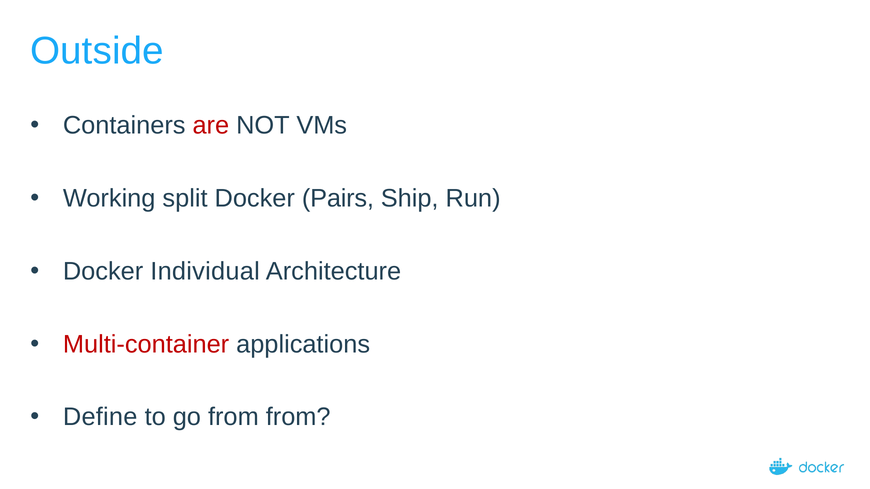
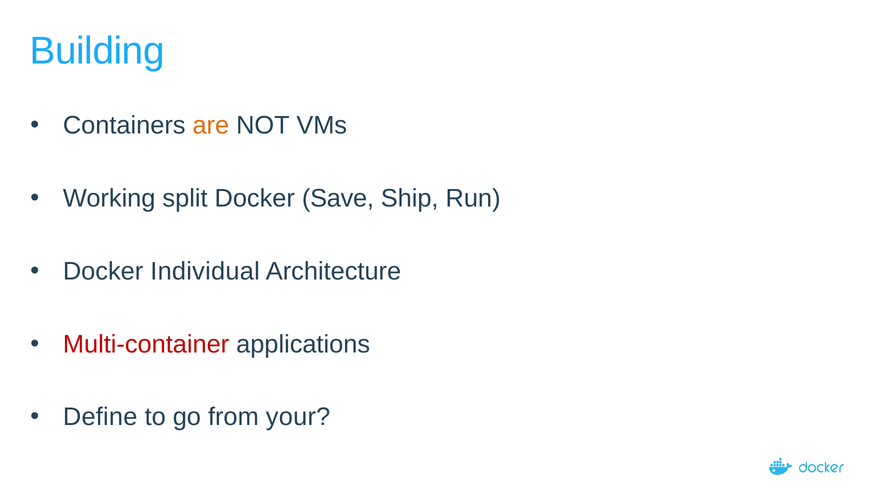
Outside: Outside -> Building
are colour: red -> orange
Pairs: Pairs -> Save
from from: from -> your
